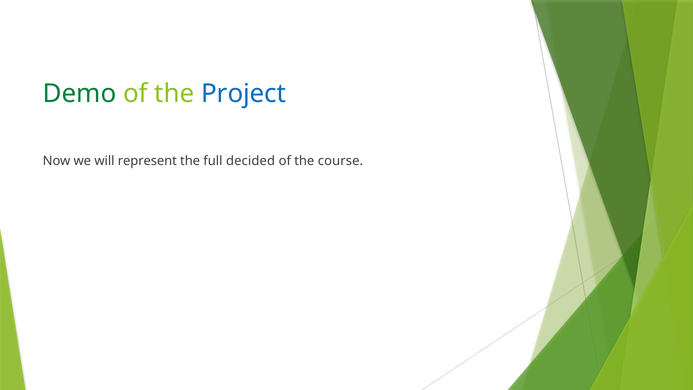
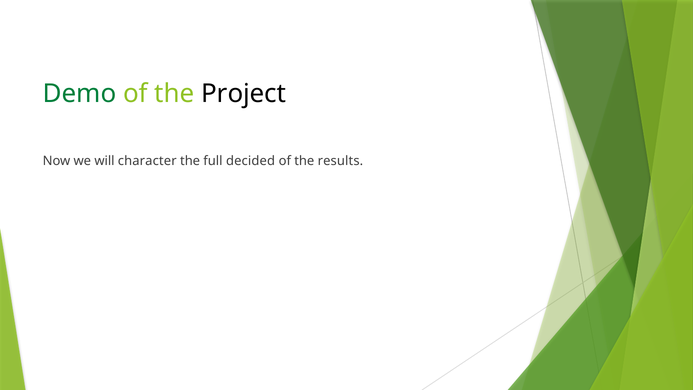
Project colour: blue -> black
represent: represent -> character
course: course -> results
